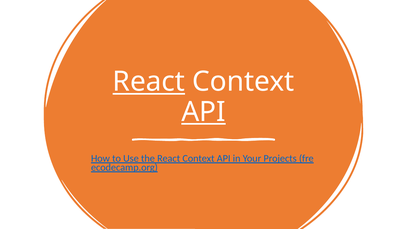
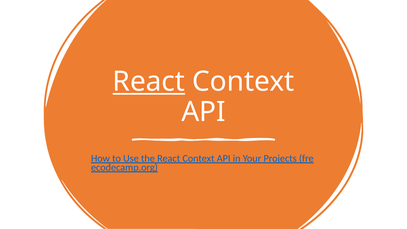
API at (204, 112) underline: present -> none
